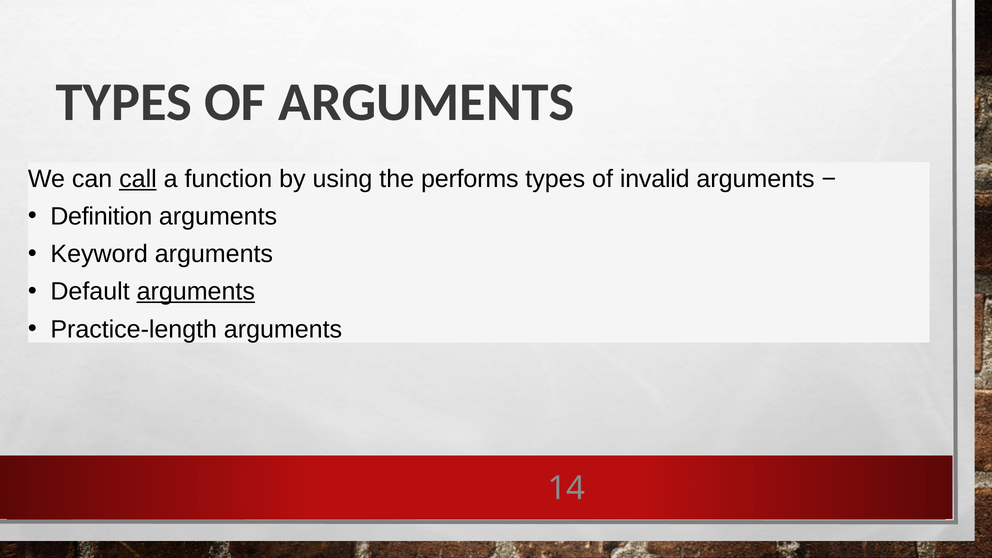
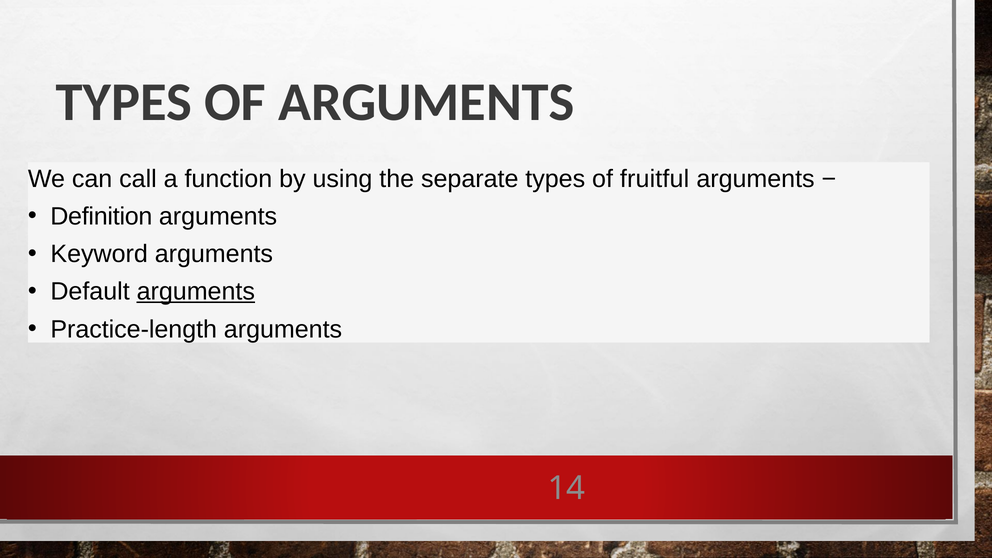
call underline: present -> none
performs: performs -> separate
invalid: invalid -> fruitful
